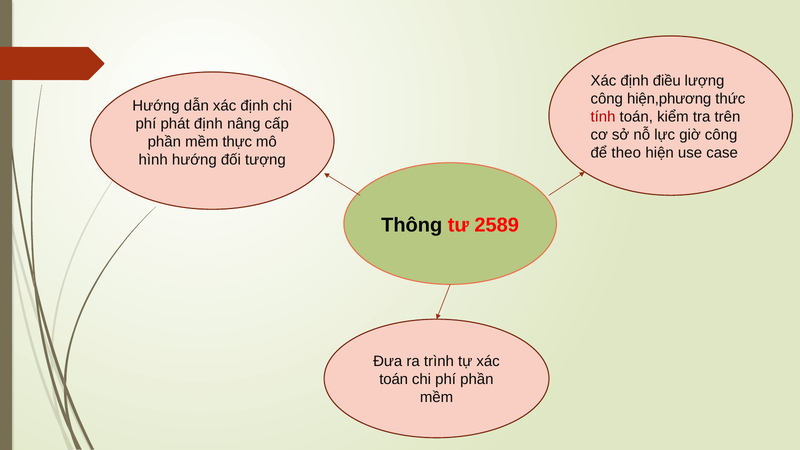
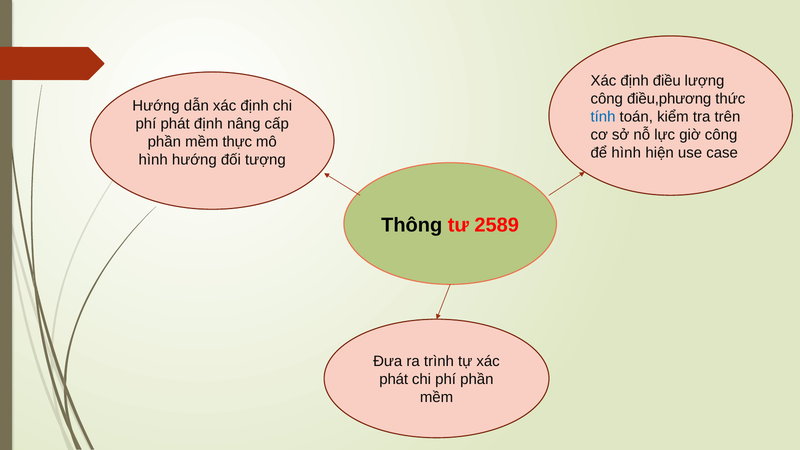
hiện,phương: hiện,phương -> điều,phương
tính colour: red -> blue
để theo: theo -> hình
toán at (394, 379): toán -> phát
